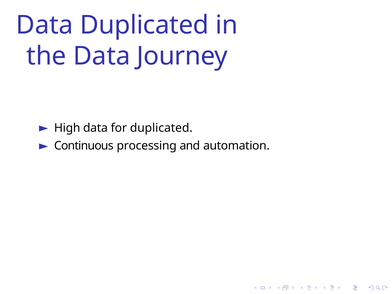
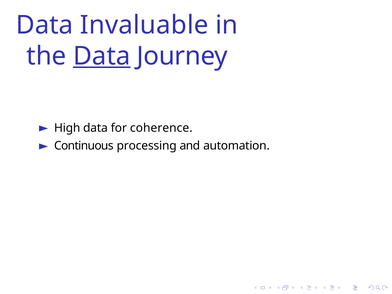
Data Duplicated: Duplicated -> Invaluable
Data at (102, 56) underline: none -> present
for duplicated: duplicated -> coherence
